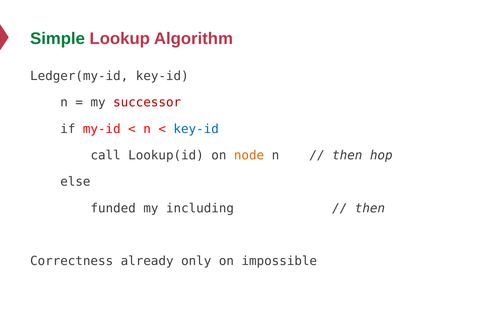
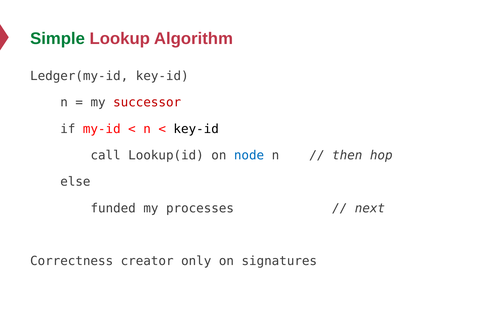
key-id at (196, 129) colour: blue -> black
node colour: orange -> blue
including: including -> processes
then at (370, 208): then -> next
already: already -> creator
impossible: impossible -> signatures
